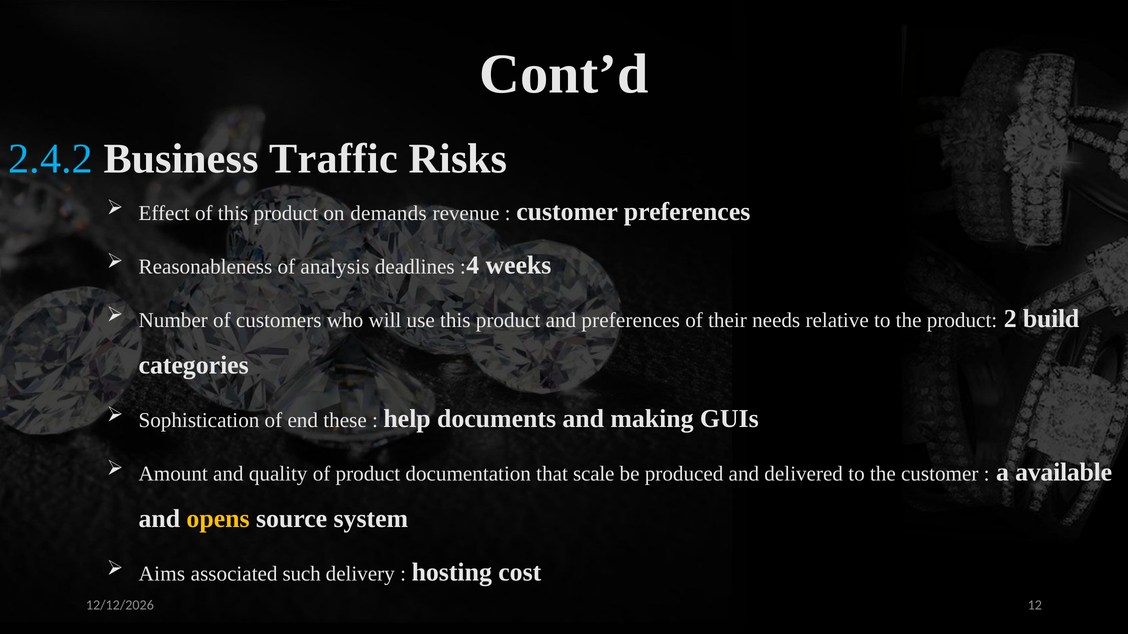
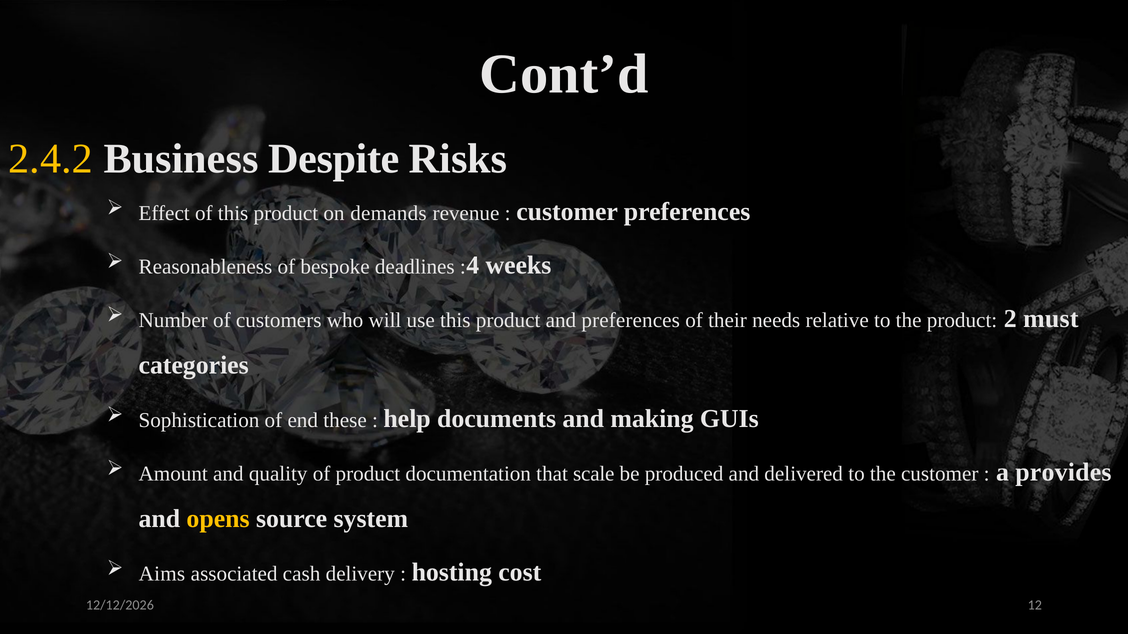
2.4.2 colour: light blue -> yellow
Traffic: Traffic -> Despite
analysis: analysis -> bespoke
build: build -> must
available: available -> provides
such: such -> cash
